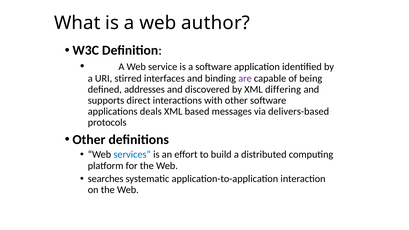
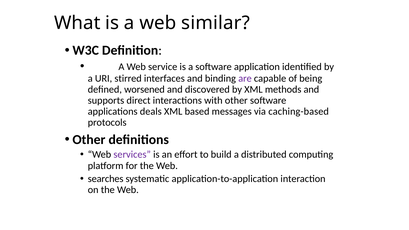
author: author -> similar
addresses: addresses -> worsened
differing: differing -> methods
delivers-based: delivers-based -> caching-based
services colour: blue -> purple
